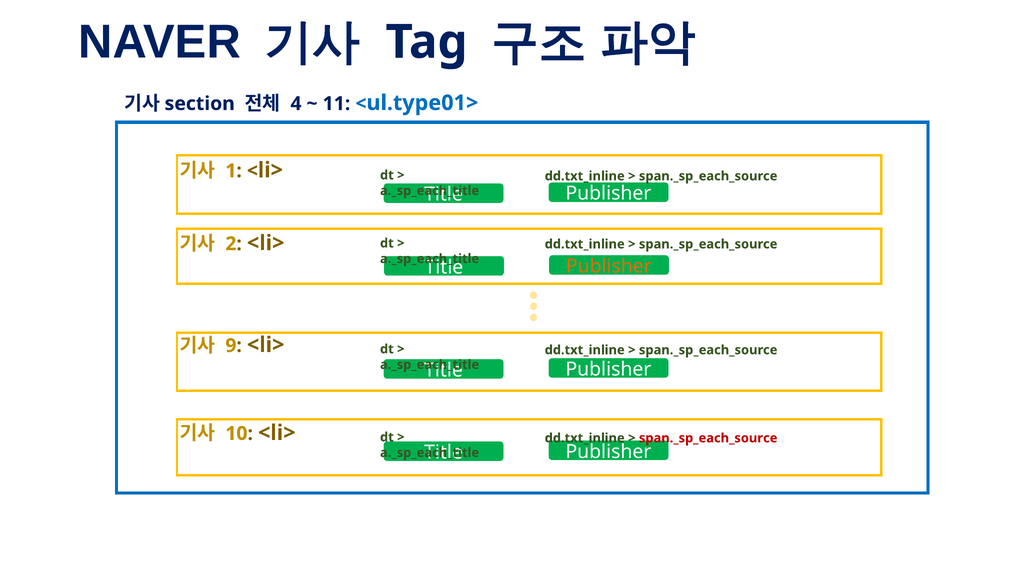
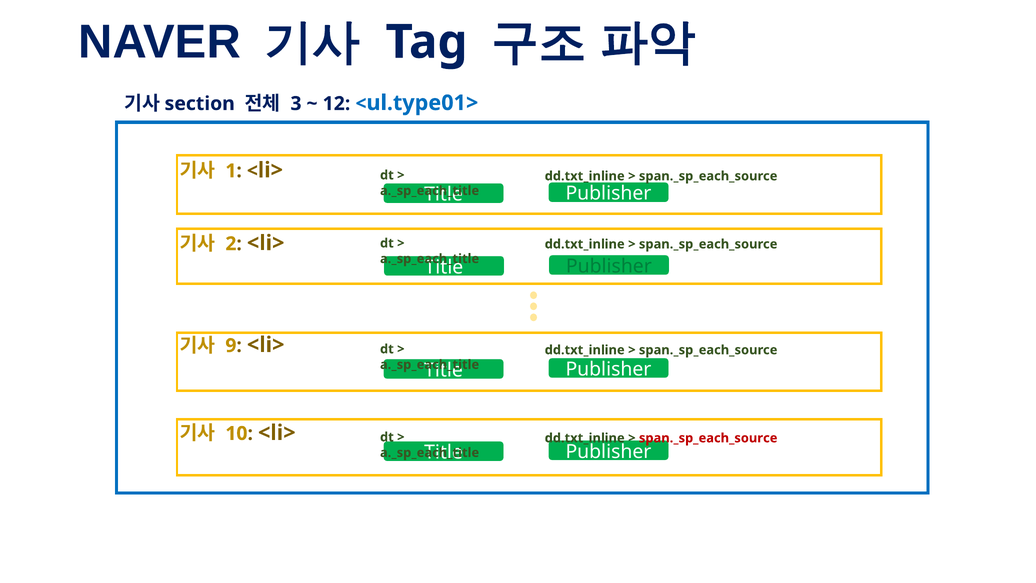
4: 4 -> 3
11: 11 -> 12
Publisher at (609, 266) colour: orange -> green
